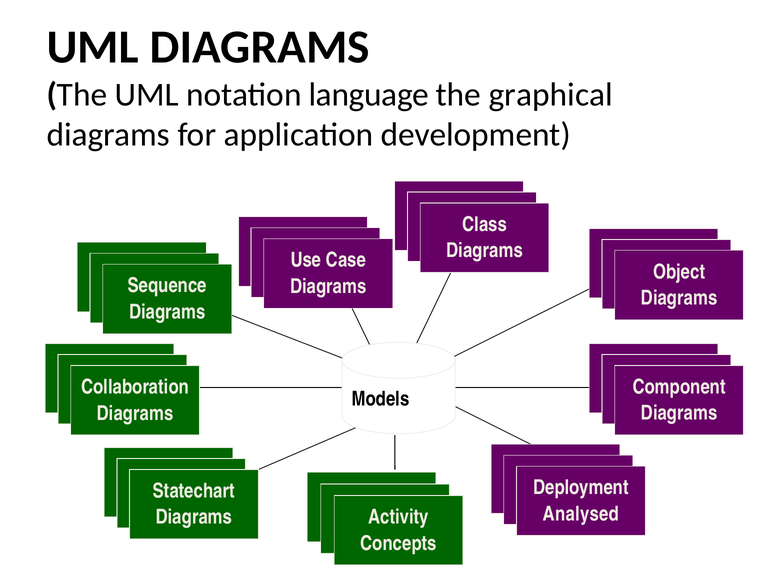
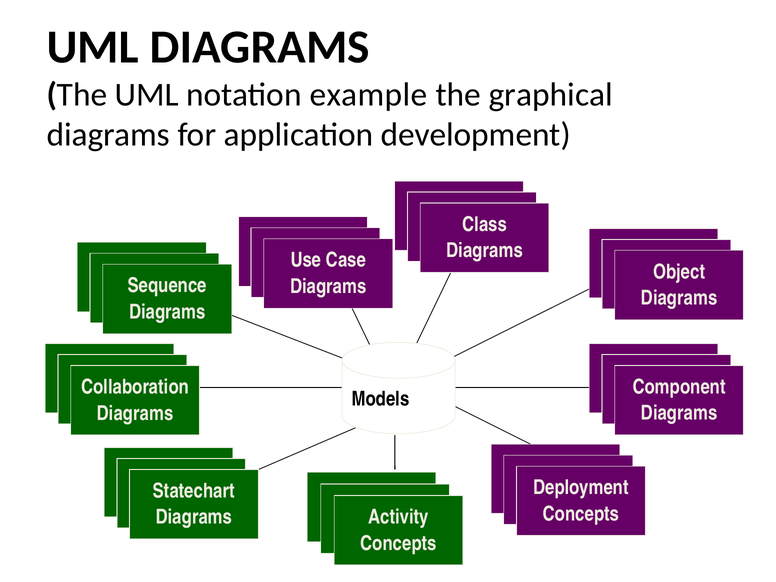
language: language -> example
Analysed at (581, 514): Analysed -> Concepts
